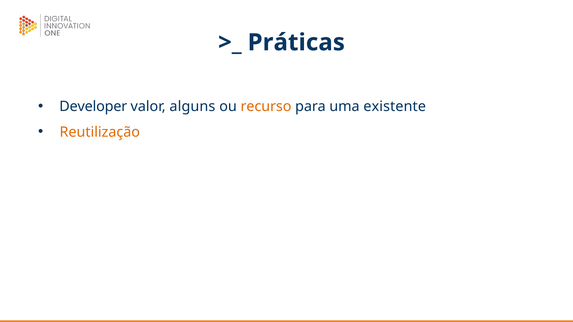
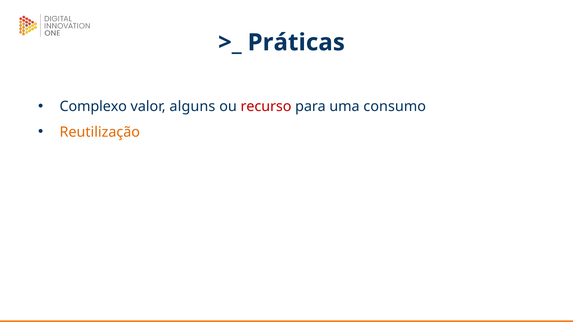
Developer: Developer -> Complexo
recurso colour: orange -> red
existente: existente -> consumo
